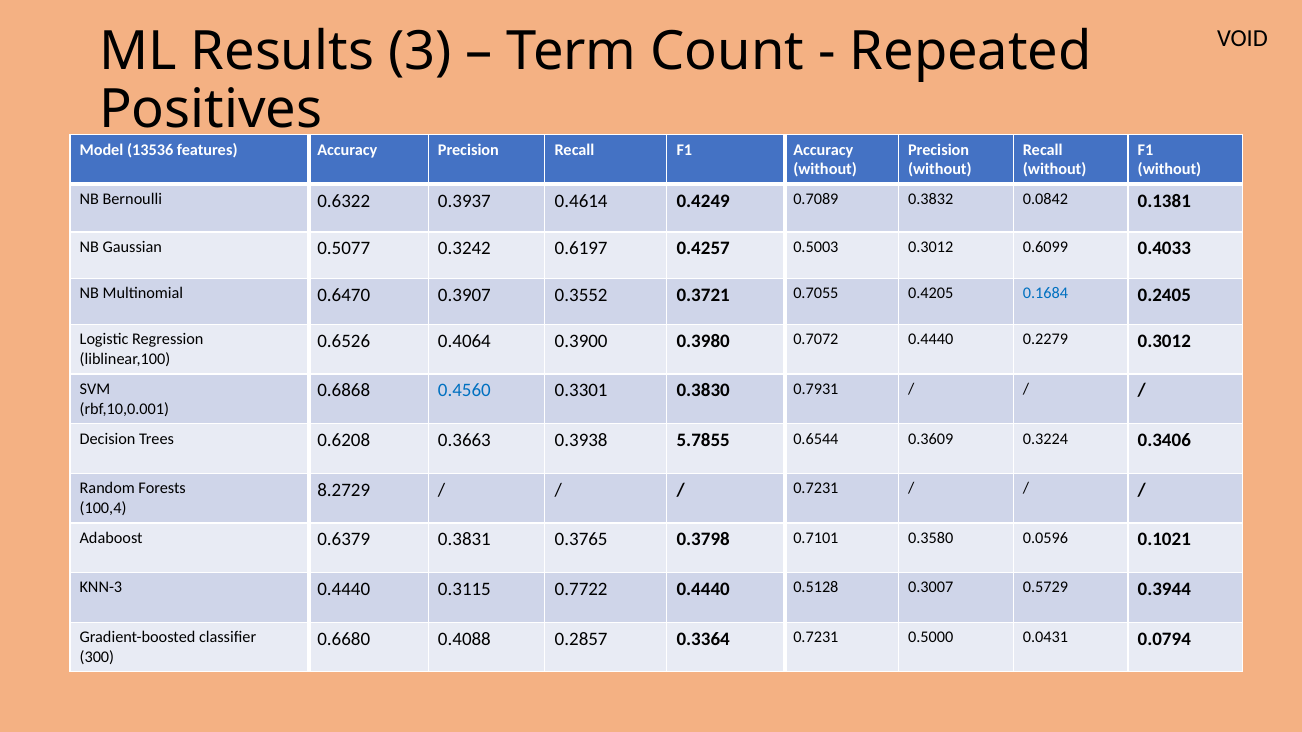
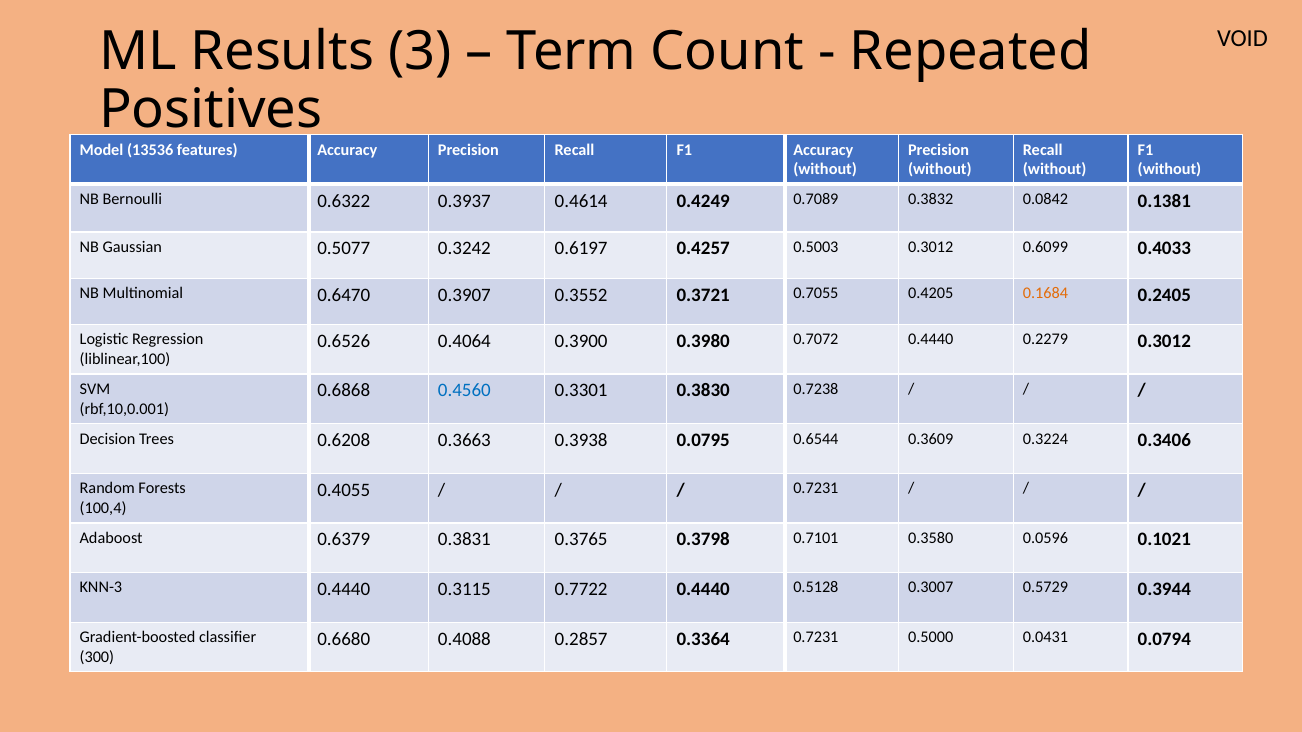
0.1684 colour: blue -> orange
0.7931: 0.7931 -> 0.7238
5.7855: 5.7855 -> 0.0795
8.2729: 8.2729 -> 0.4055
